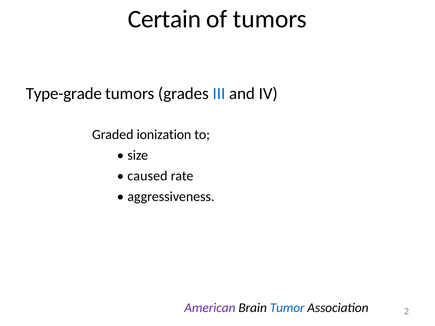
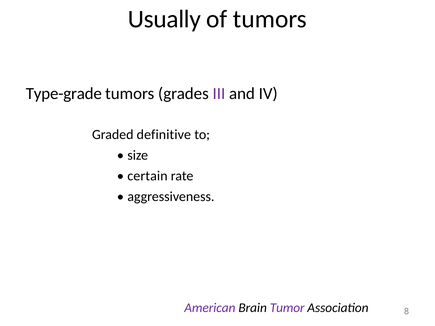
Certain: Certain -> Usually
III colour: blue -> purple
ionization: ionization -> definitive
caused: caused -> certain
Tumor colour: blue -> purple
2: 2 -> 8
